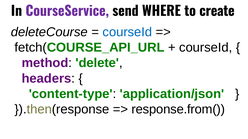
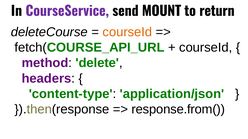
WHERE: WHERE -> MOUNT
create: create -> return
courseId at (127, 32) colour: blue -> orange
